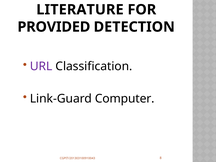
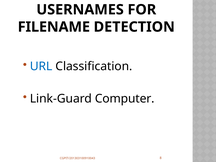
LITERATURE: LITERATURE -> USERNAMES
PROVIDED: PROVIDED -> FILENAME
URL colour: purple -> blue
